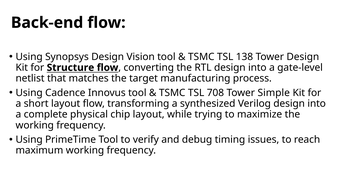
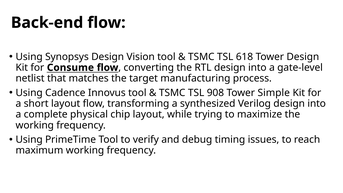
138: 138 -> 618
Structure: Structure -> Consume
708: 708 -> 908
